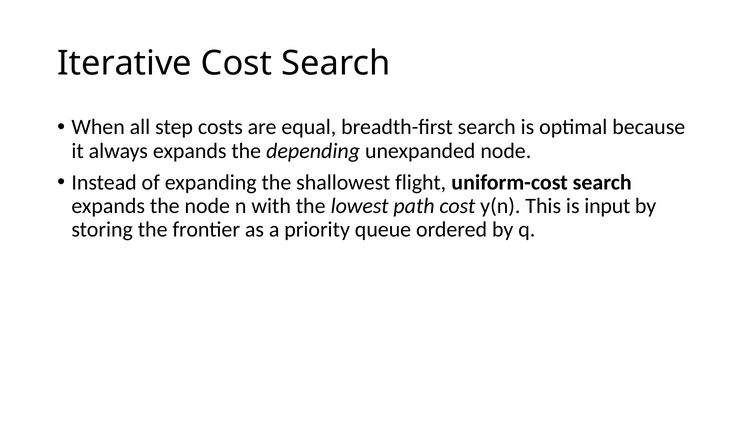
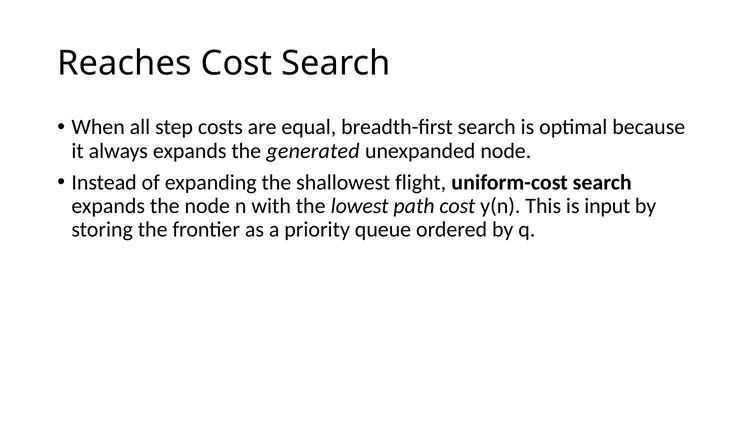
Iterative: Iterative -> Reaches
depending: depending -> generated
